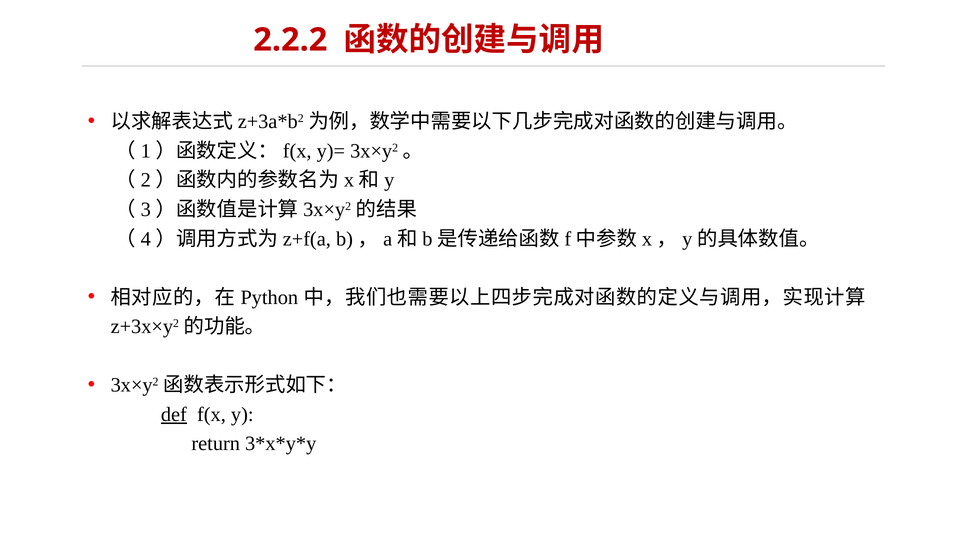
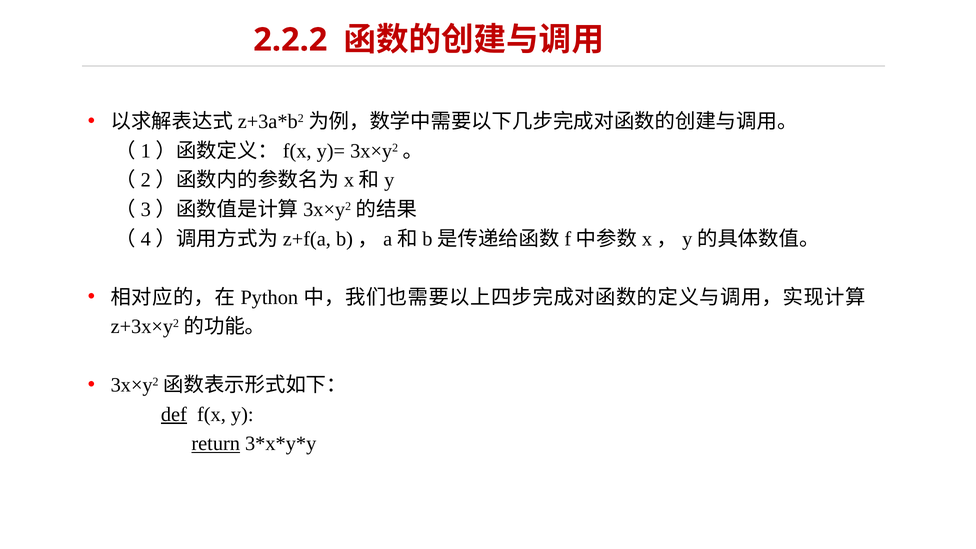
return underline: none -> present
